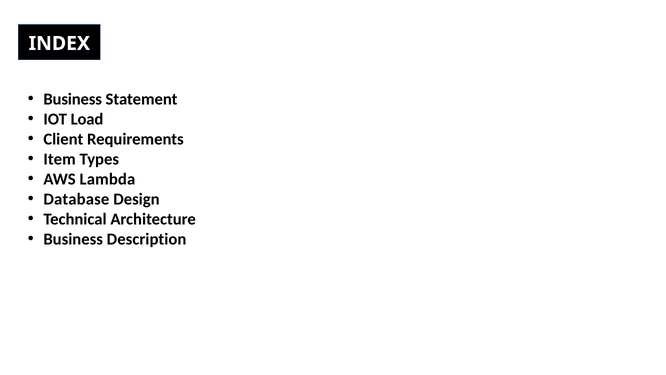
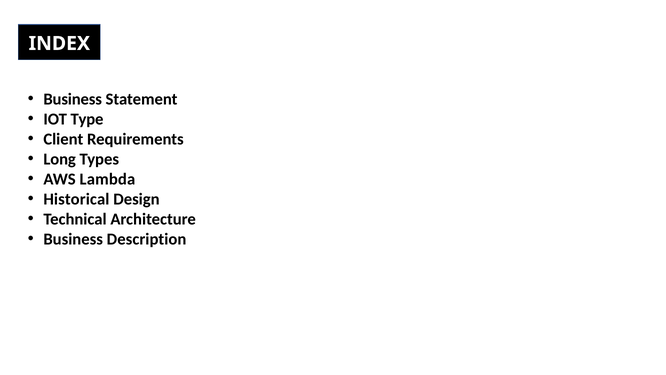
Load: Load -> Type
Item: Item -> Long
Database: Database -> Historical
